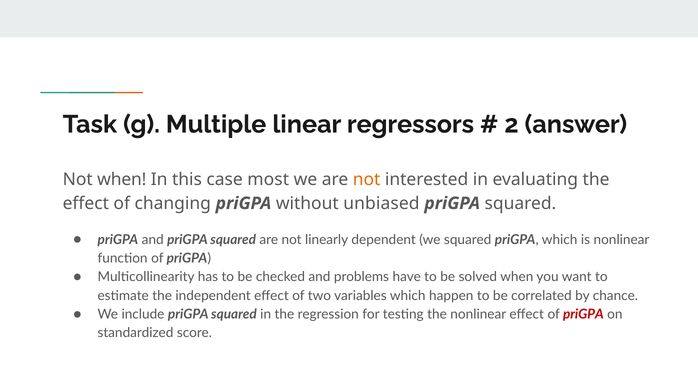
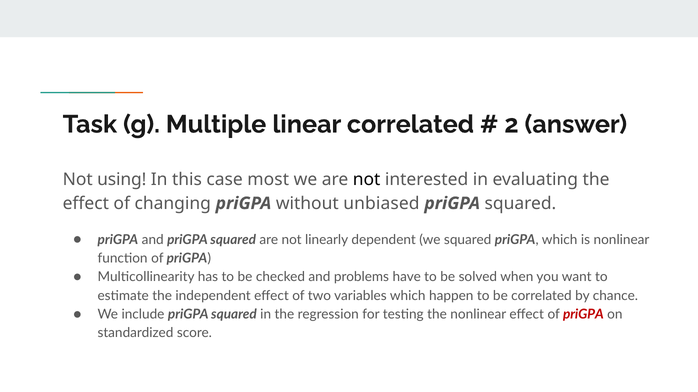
linear regressors: regressors -> correlated
Not when: when -> using
not at (367, 180) colour: orange -> black
